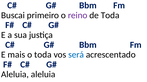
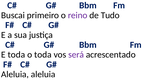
de Toda: Toda -> Tudo
E mais: mais -> toda
será colour: blue -> purple
